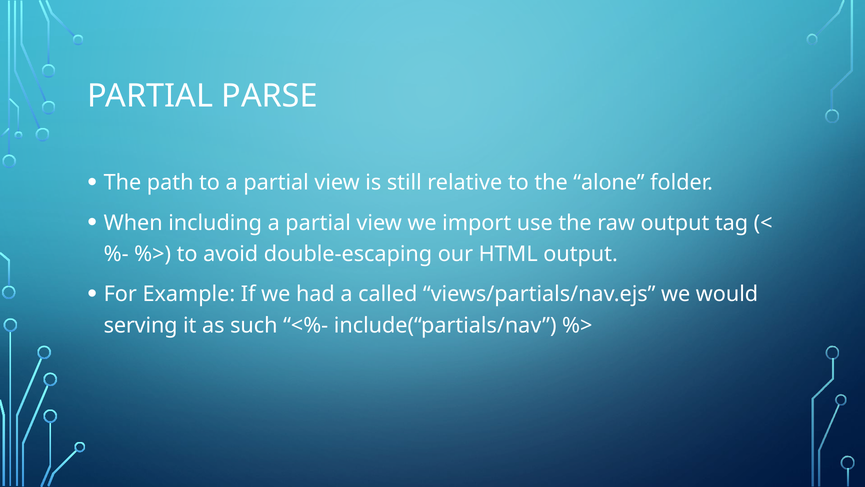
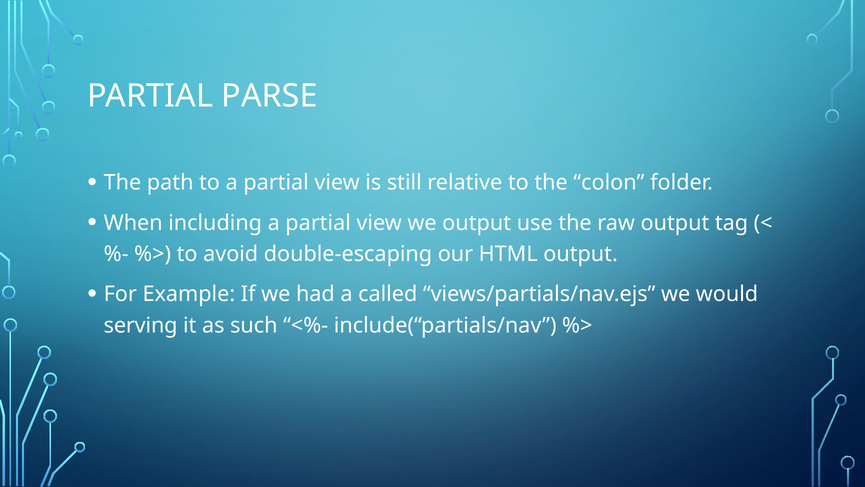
alone: alone -> colon
we import: import -> output
